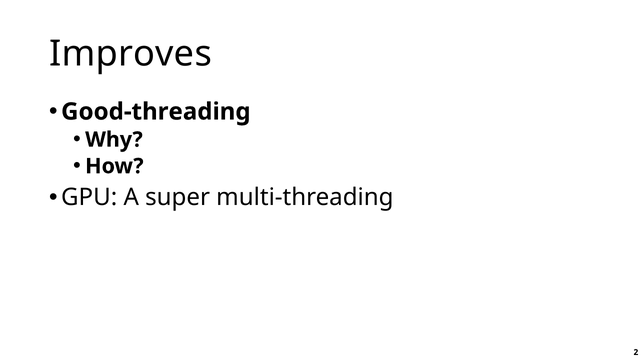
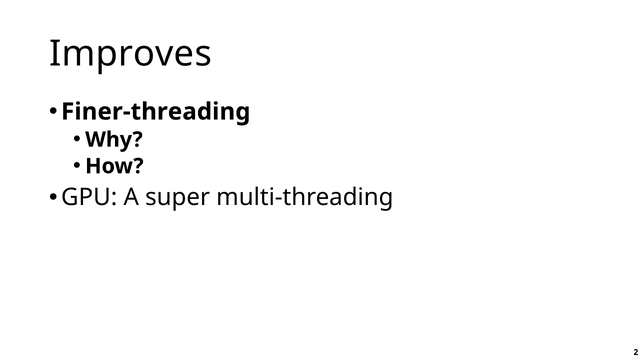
Good-threading: Good-threading -> Finer-threading
